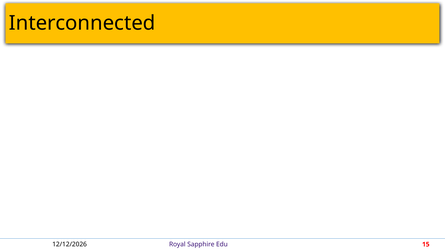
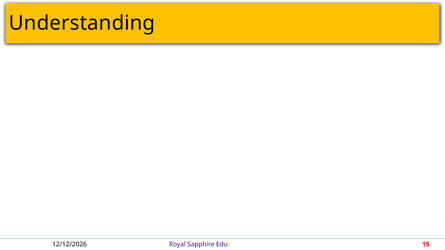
Interconnected: Interconnected -> Understanding
